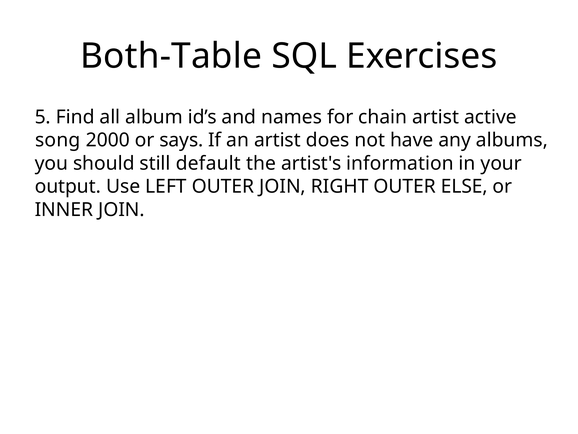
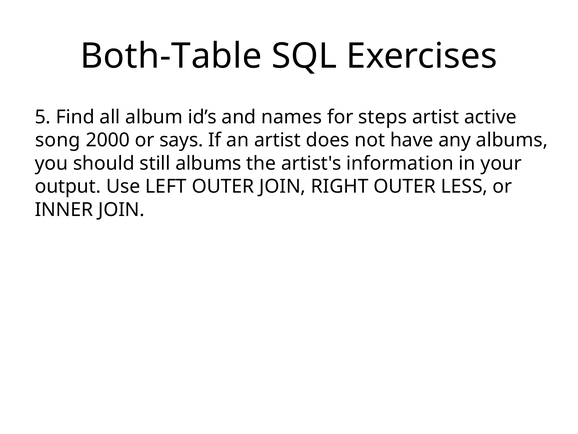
chain: chain -> steps
still default: default -> albums
ELSE: ELSE -> LESS
